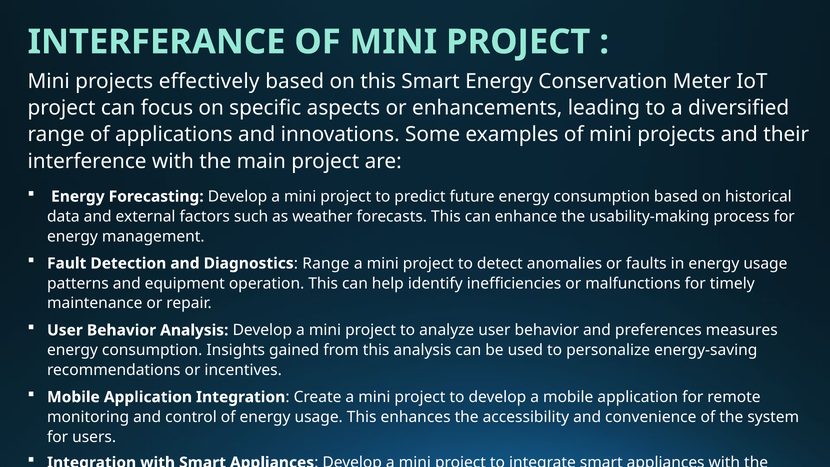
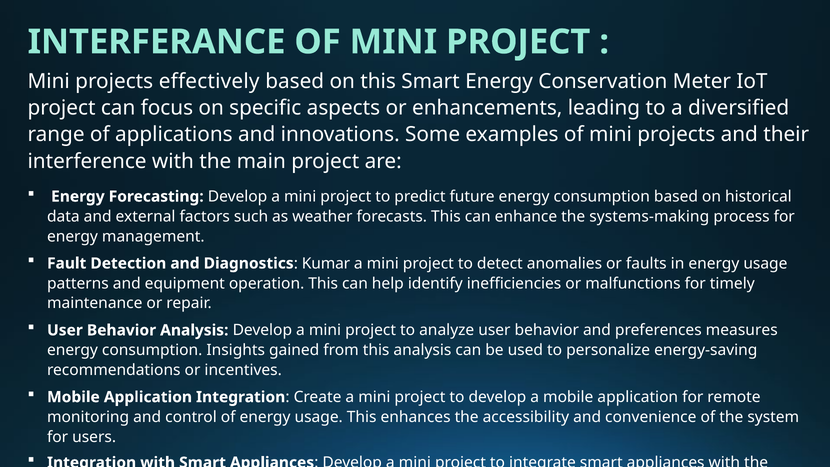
usability-making: usability-making -> systems-making
Range at (326, 263): Range -> Kumar
